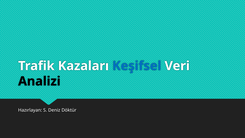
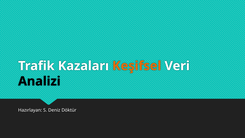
Keşifsel colour: blue -> orange
